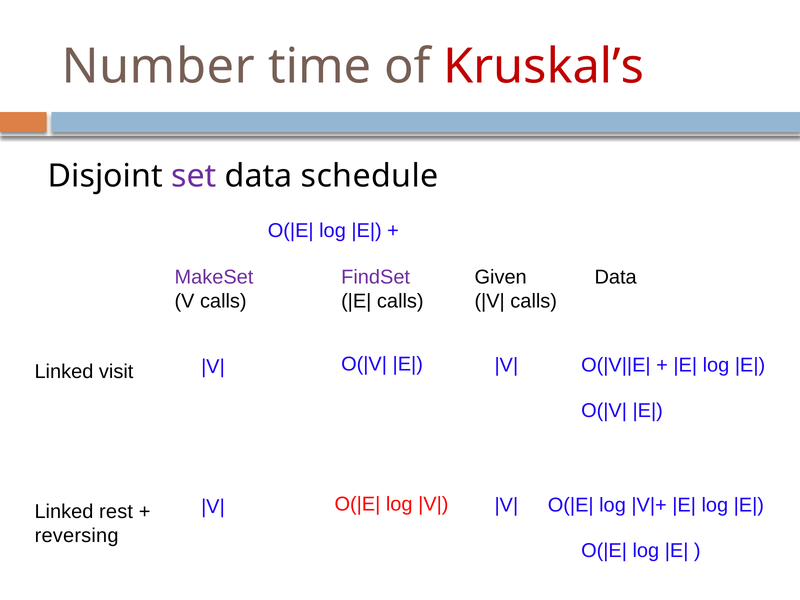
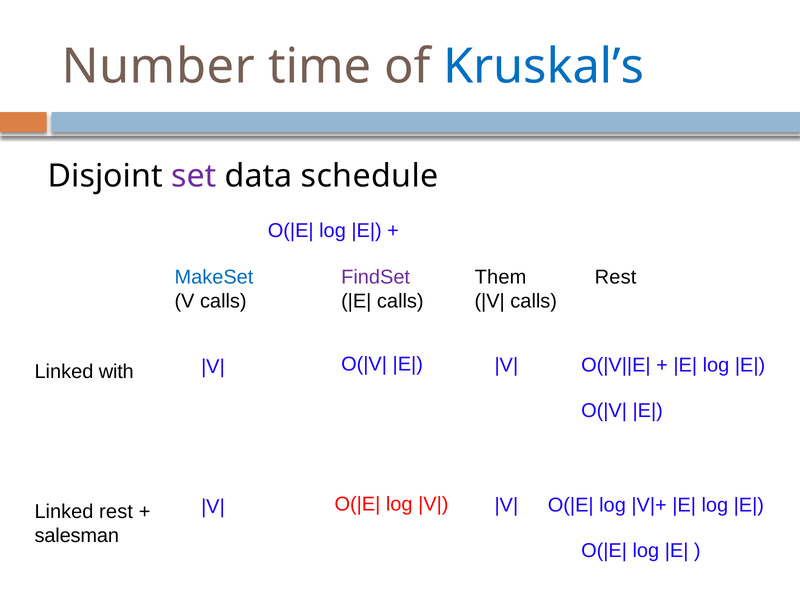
Kruskal’s colour: red -> blue
MakeSet colour: purple -> blue
Given: Given -> Them
Data at (616, 277): Data -> Rest
visit: visit -> with
reversing: reversing -> salesman
